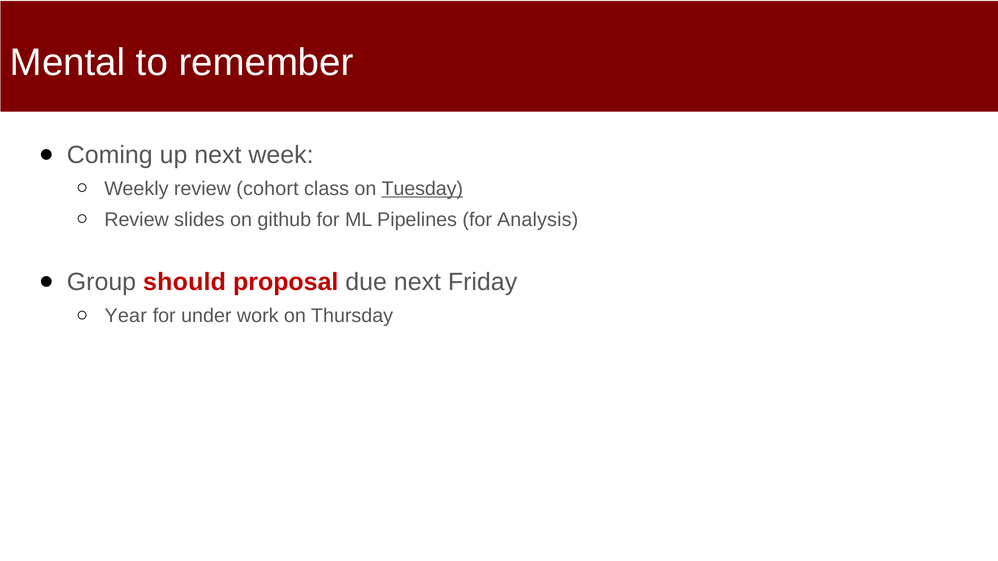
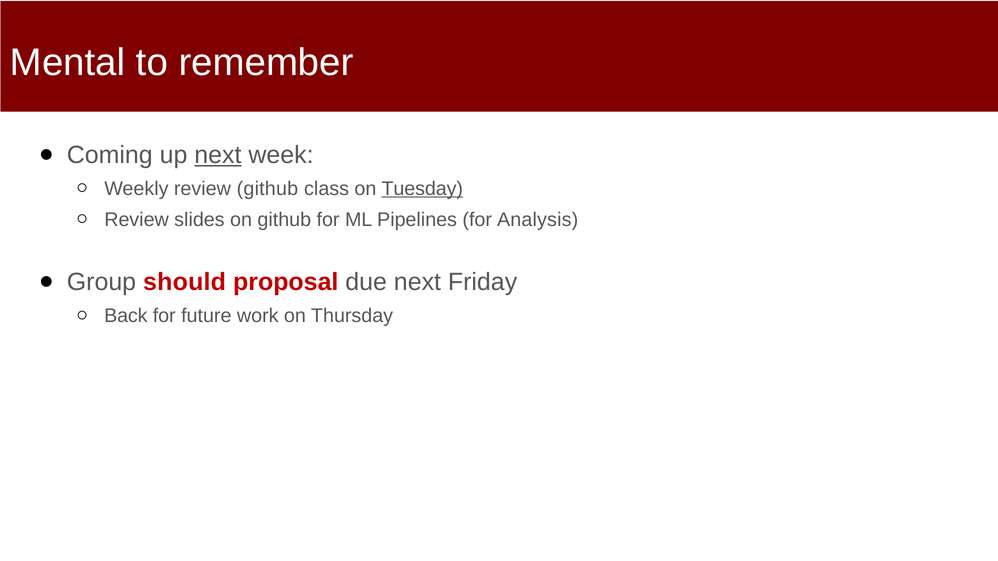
next at (218, 155) underline: none -> present
review cohort: cohort -> github
Year: Year -> Back
under: under -> future
